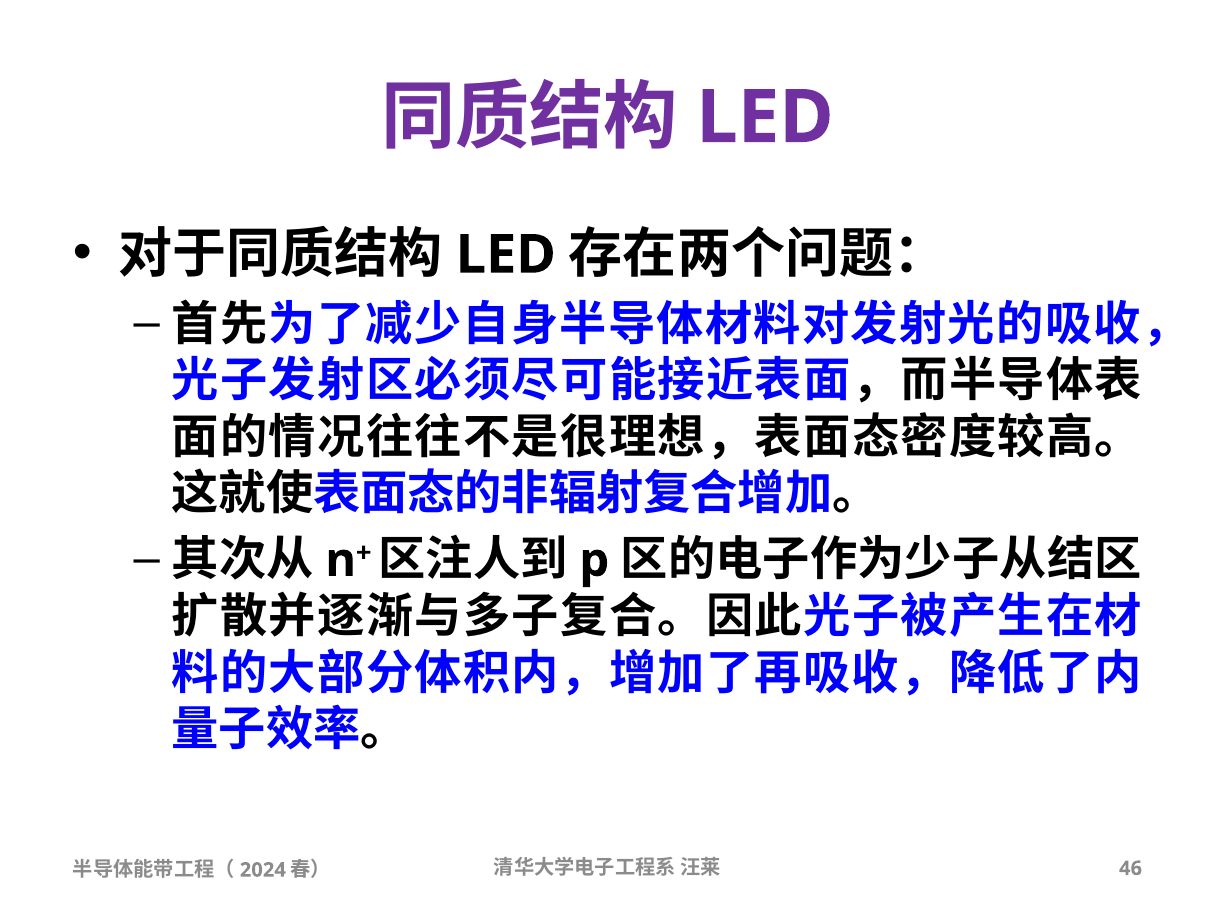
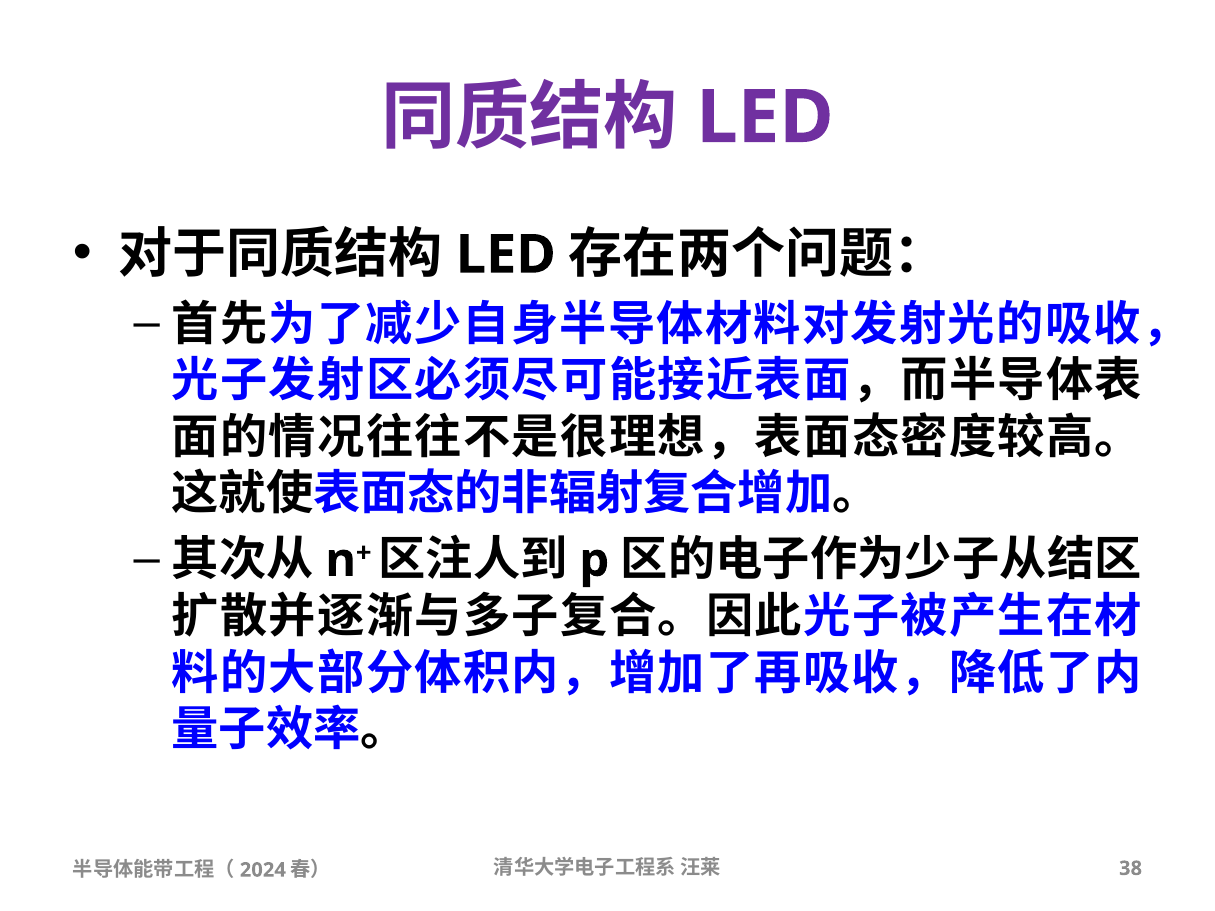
46: 46 -> 38
